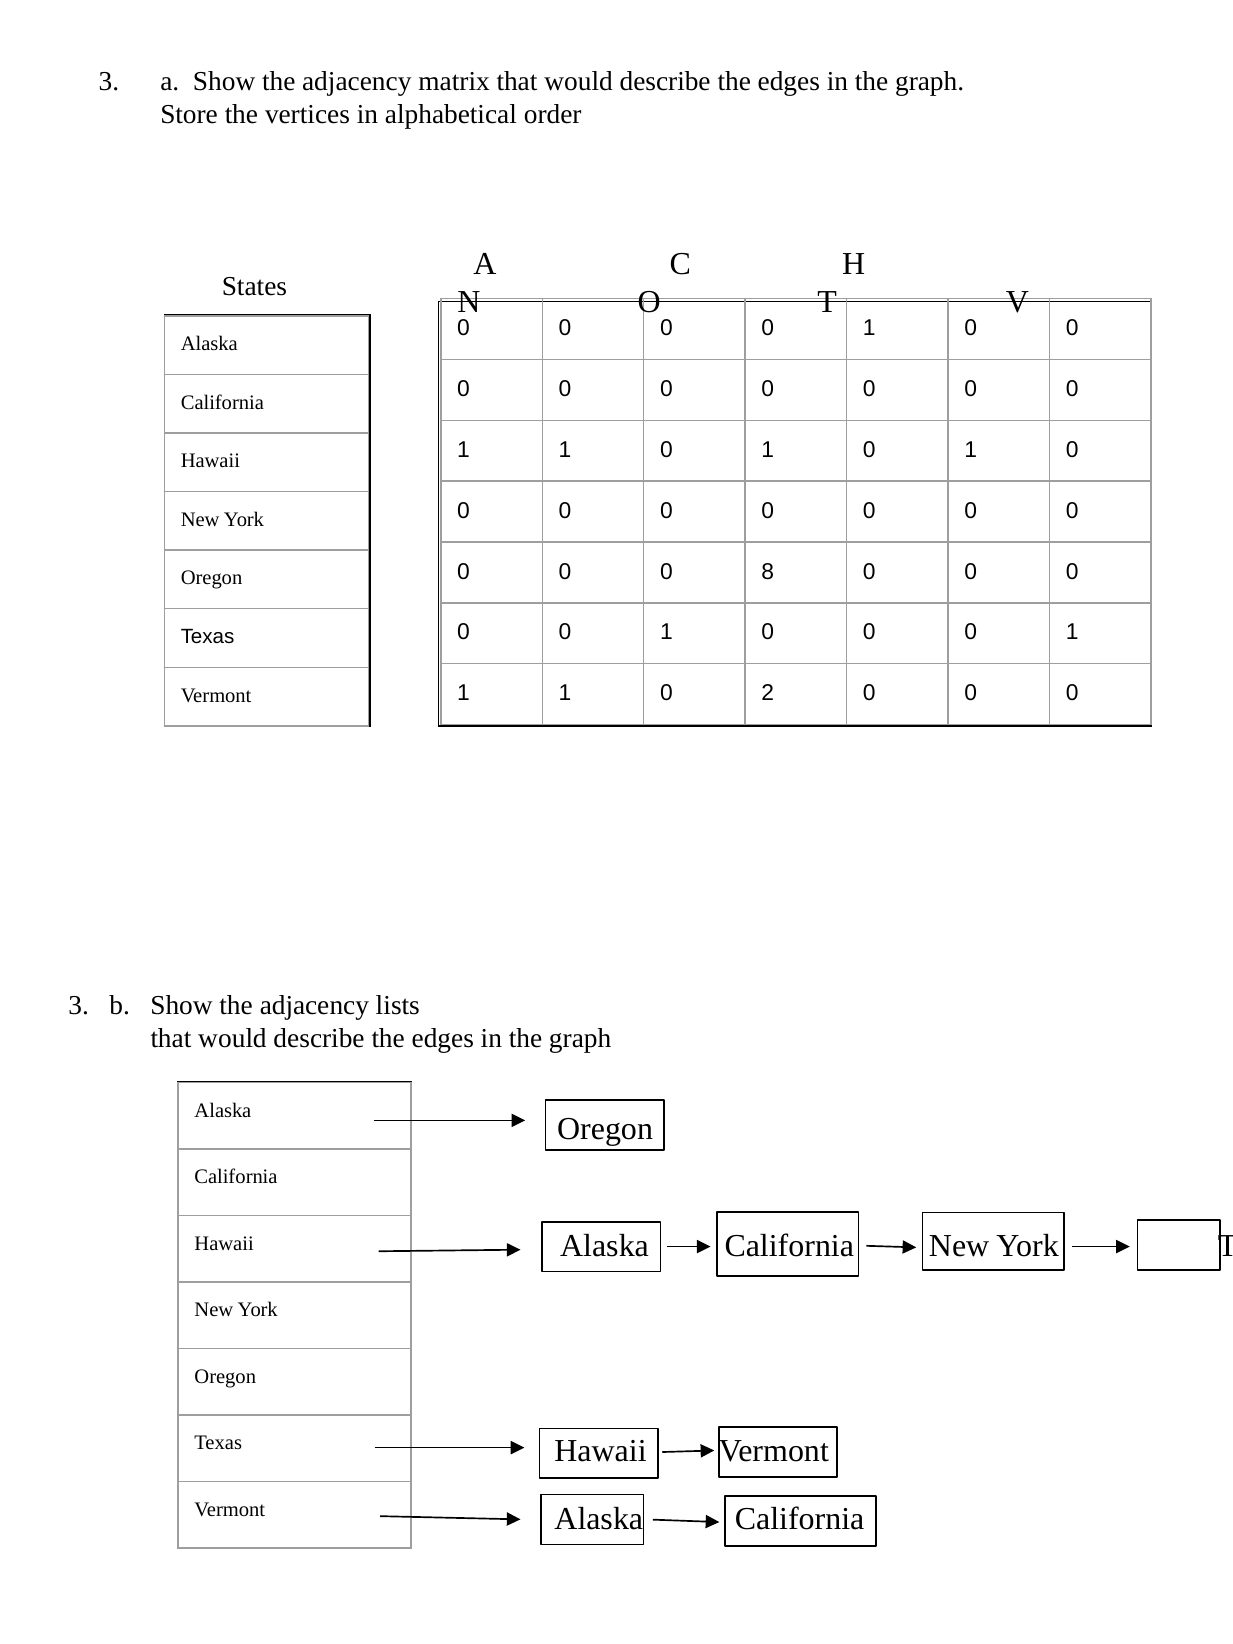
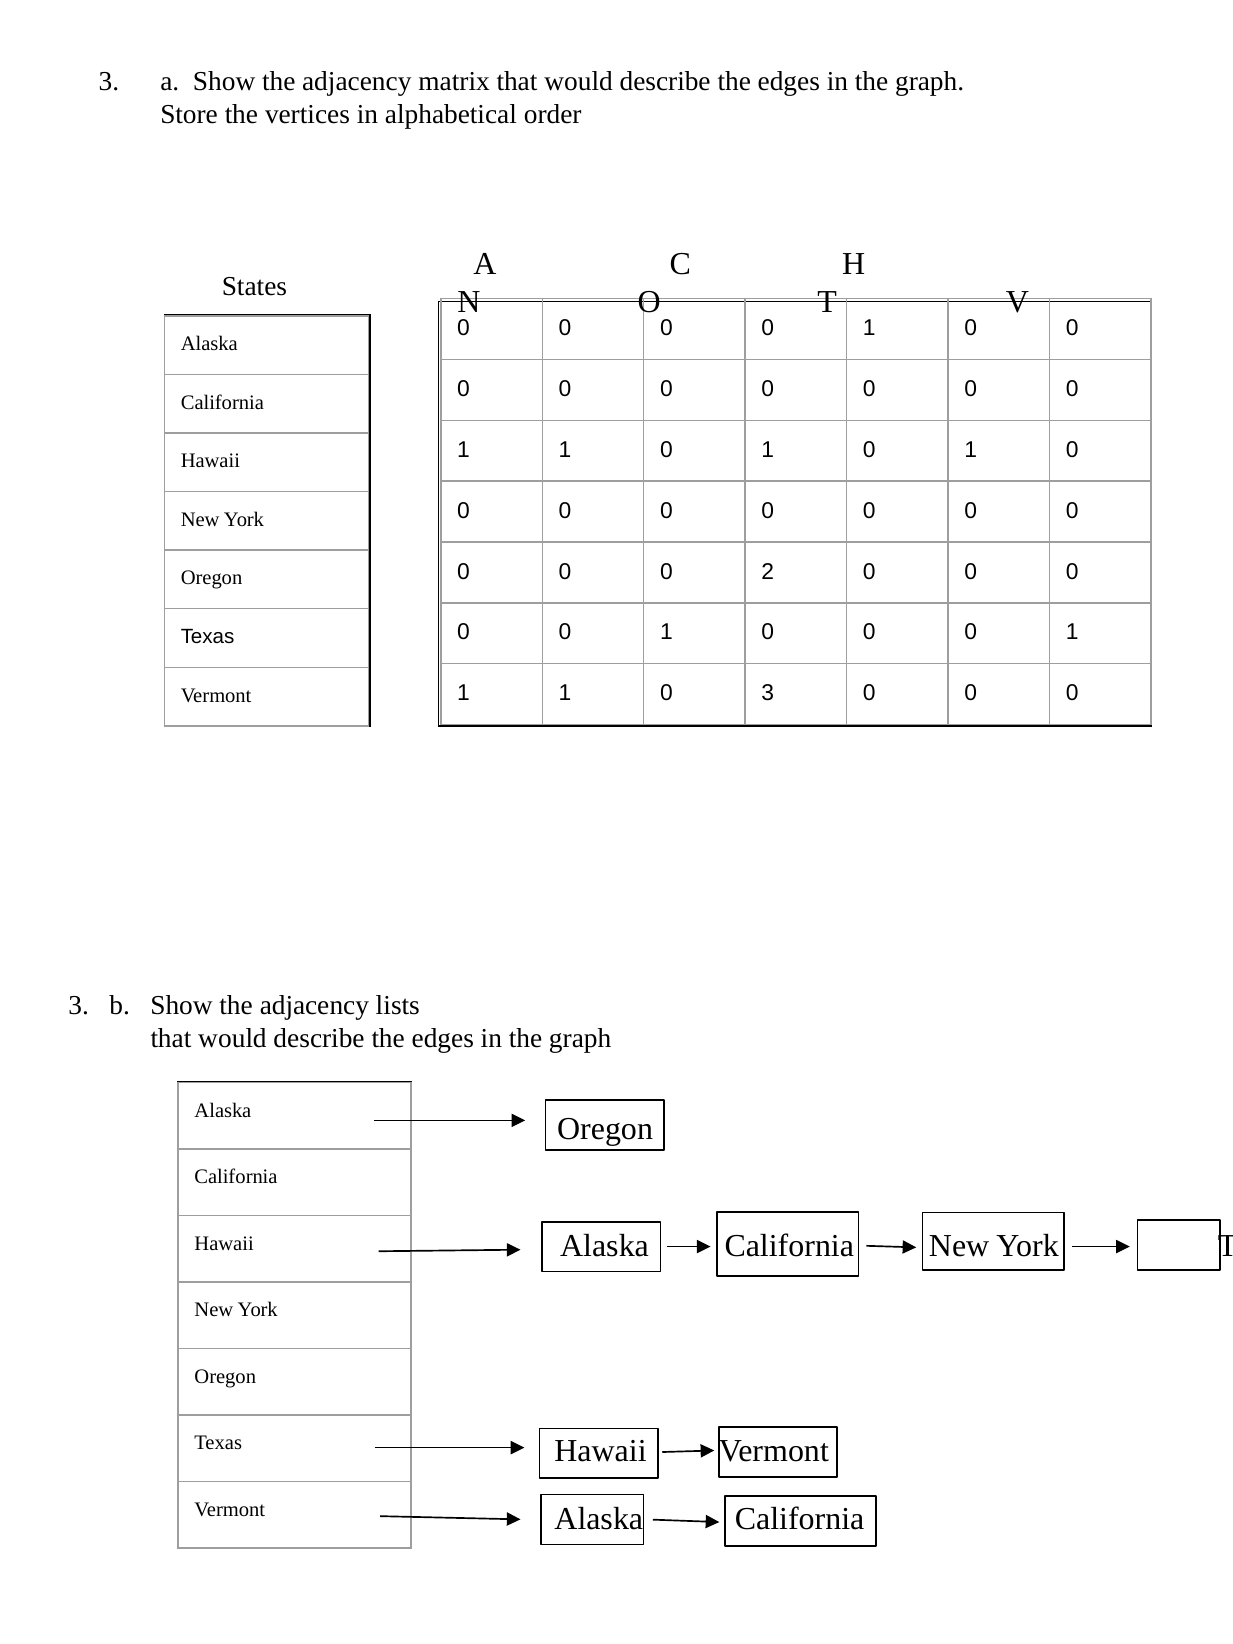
8: 8 -> 2
0 2: 2 -> 3
